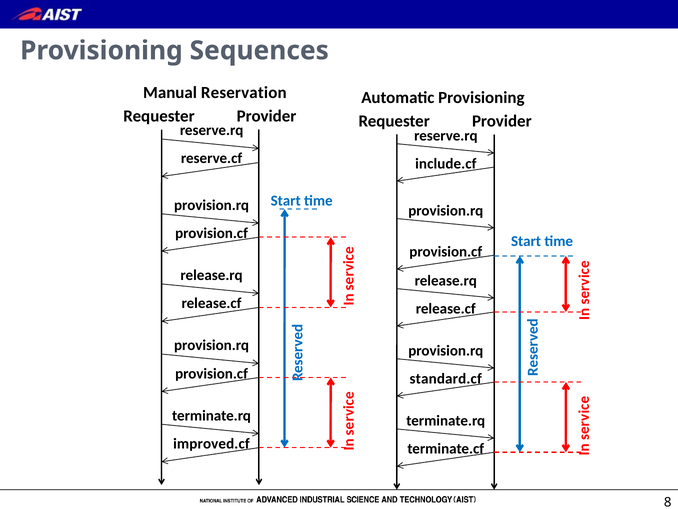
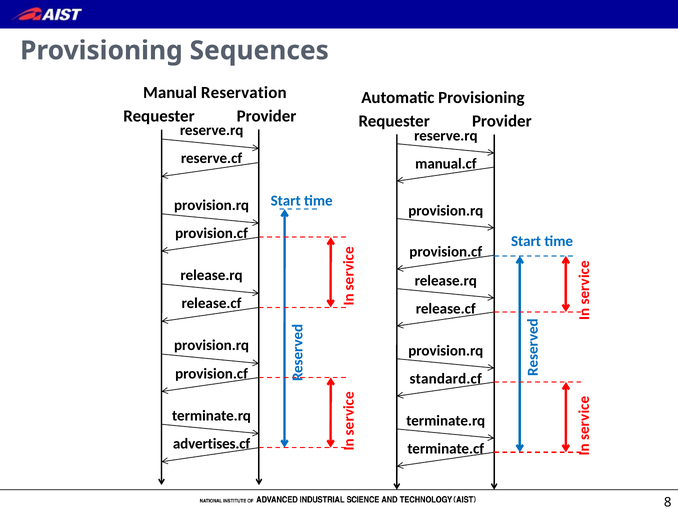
include.cf: include.cf -> manual.cf
improved.cf: improved.cf -> advertises.cf
